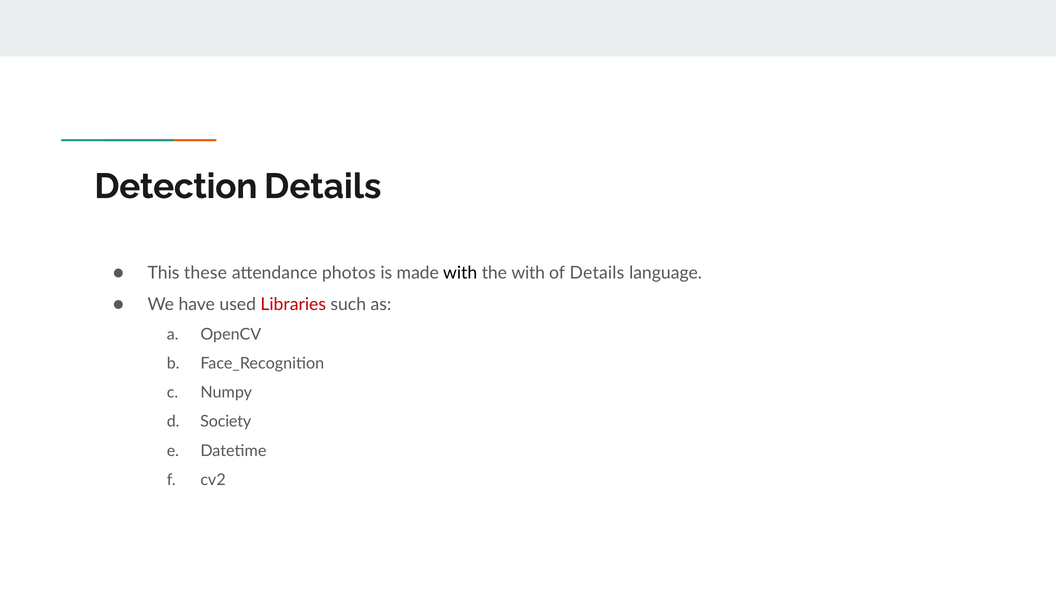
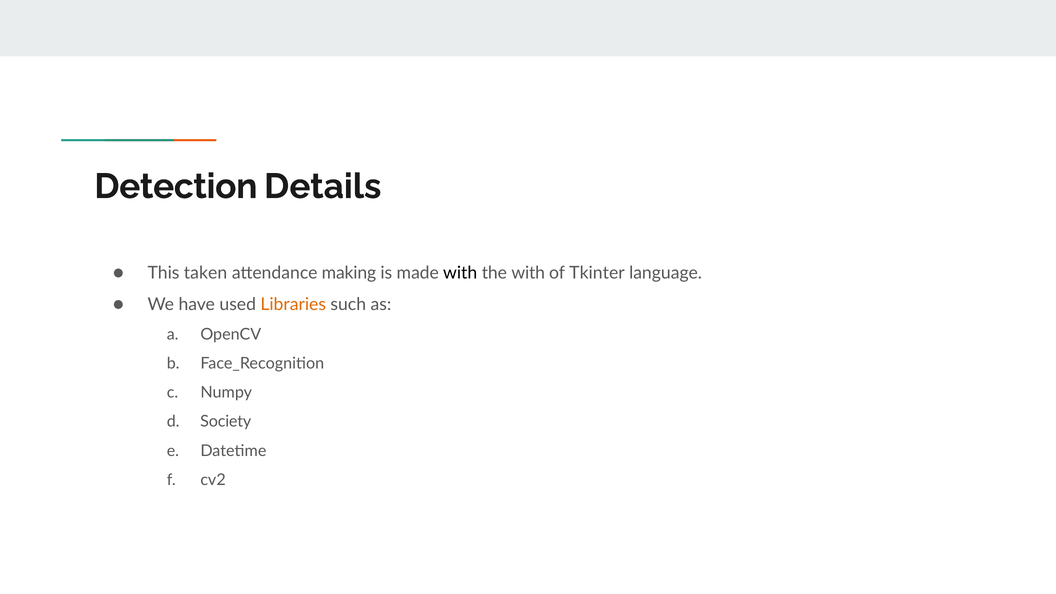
these: these -> taken
photos: photos -> making
of Details: Details -> Tkinter
Libraries colour: red -> orange
